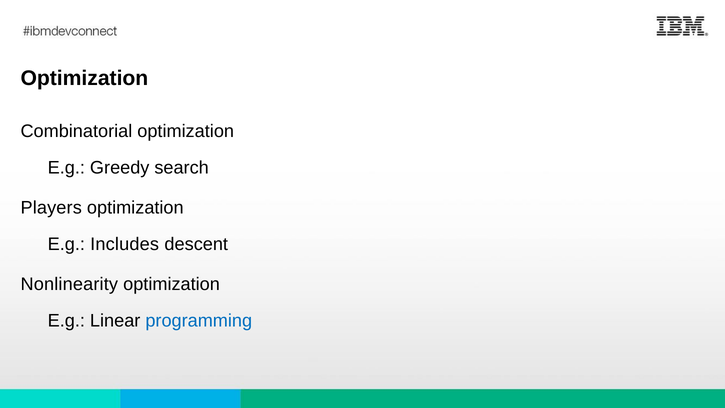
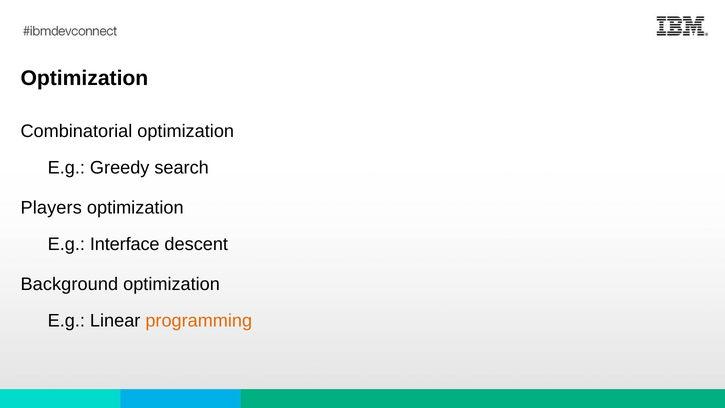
Includes: Includes -> Interface
Nonlinearity: Nonlinearity -> Background
programming colour: blue -> orange
